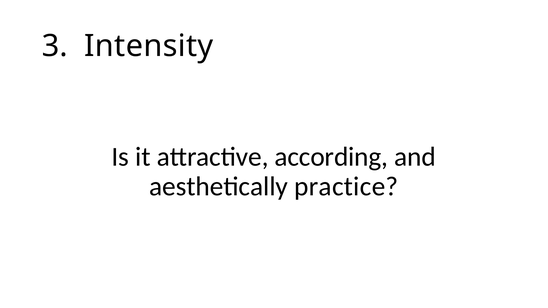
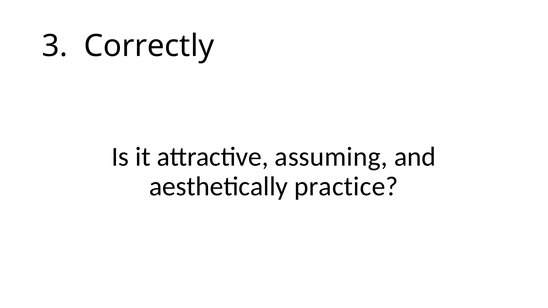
Intensity: Intensity -> Correctly
according: according -> assuming
